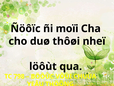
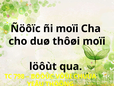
thôøi nheï: nheï -> moïi
